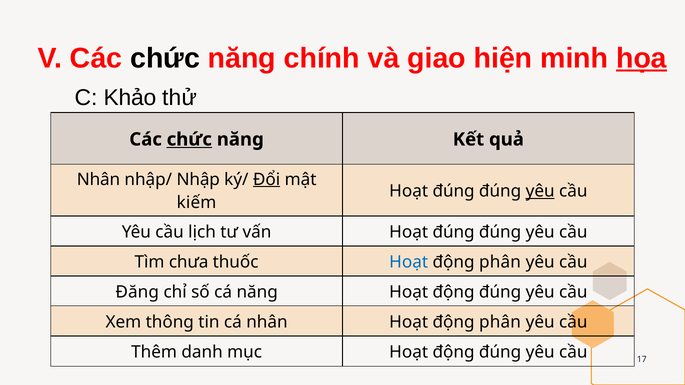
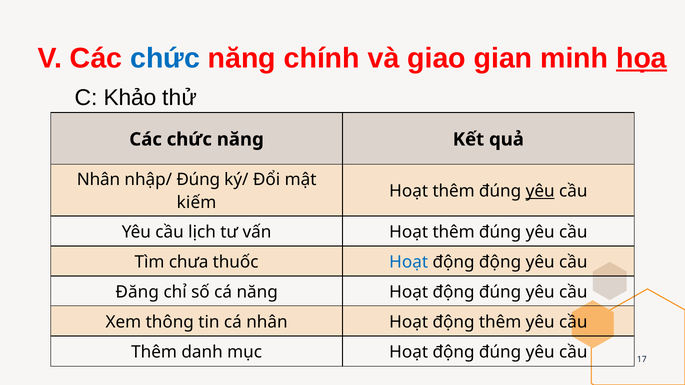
chức at (165, 58) colour: black -> blue
hiện: hiện -> gian
chức at (189, 140) underline: present -> none
nhập/ Nhập: Nhập -> Đúng
Đổi underline: present -> none
đúng at (454, 191): đúng -> thêm
vấn Hoạt đúng: đúng -> thêm
phân at (500, 262): phân -> động
nhân Hoạt động phân: phân -> thêm
